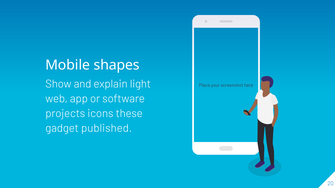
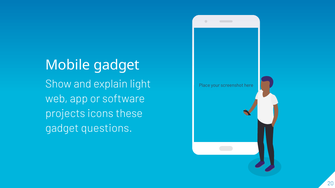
Mobile shapes: shapes -> gadget
published: published -> questions
